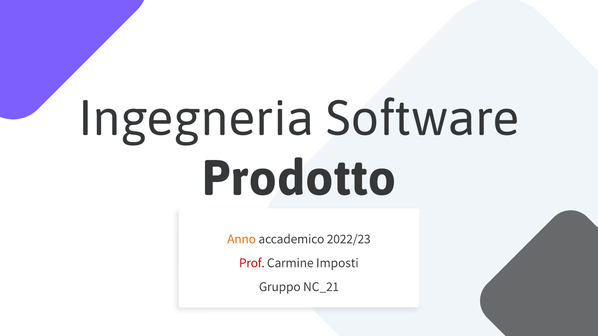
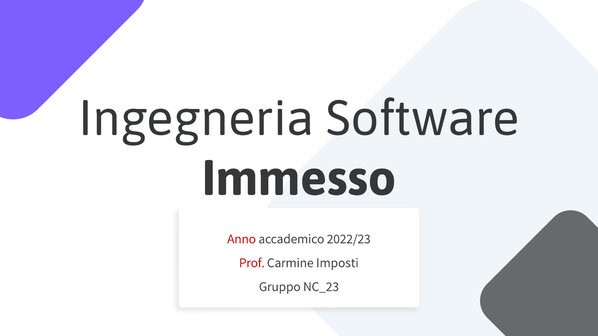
Prodotto: Prodotto -> Immesso
Anno colour: orange -> red
NC_21: NC_21 -> NC_23
